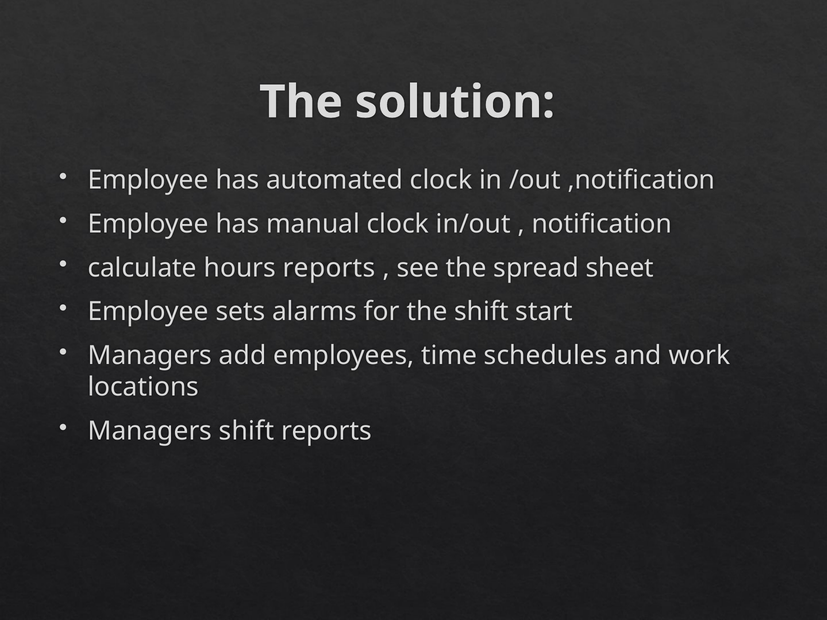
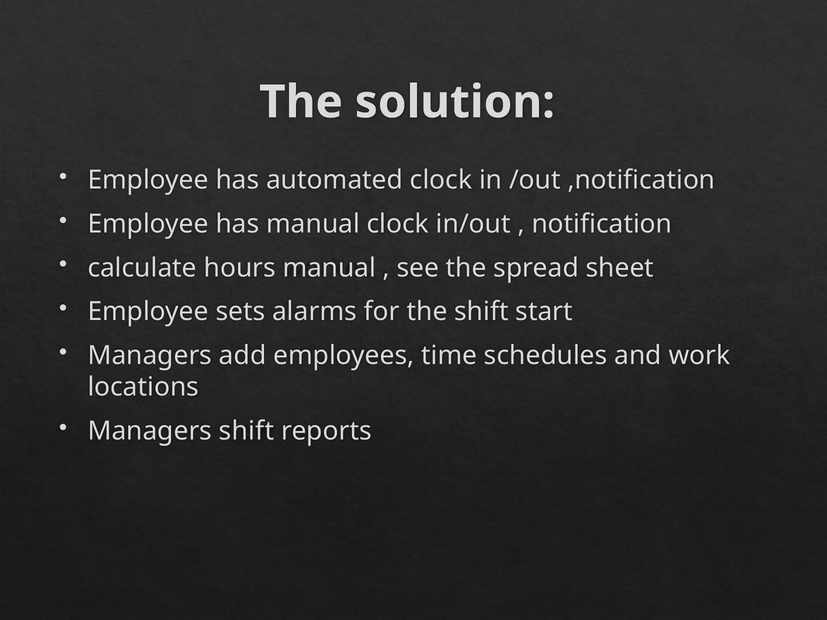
hours reports: reports -> manual
